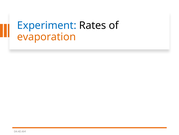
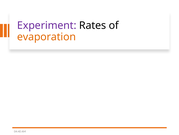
Experiment colour: blue -> purple
